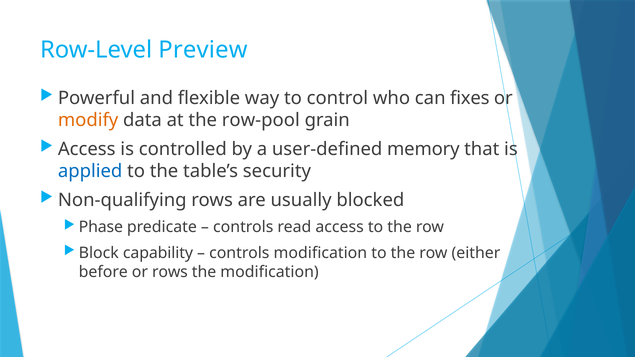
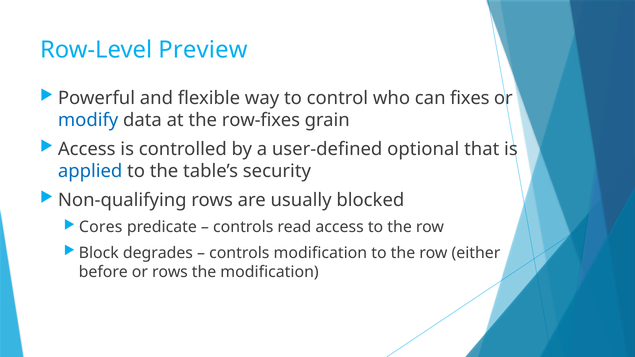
modify colour: orange -> blue
row-pool: row-pool -> row-fixes
memory: memory -> optional
Phase: Phase -> Cores
capability: capability -> degrades
